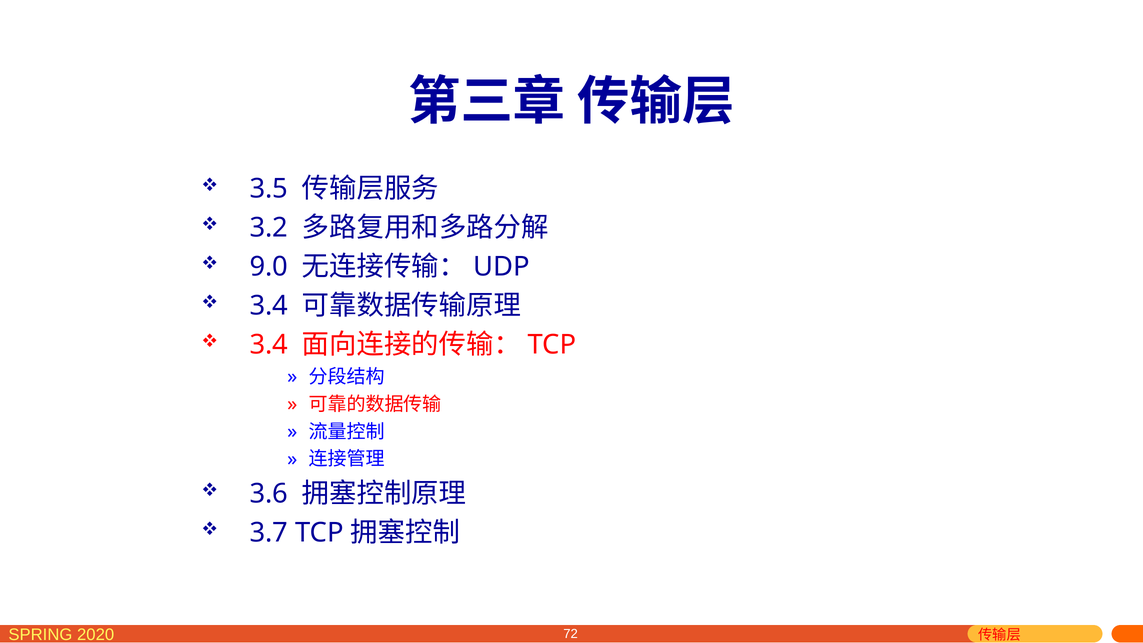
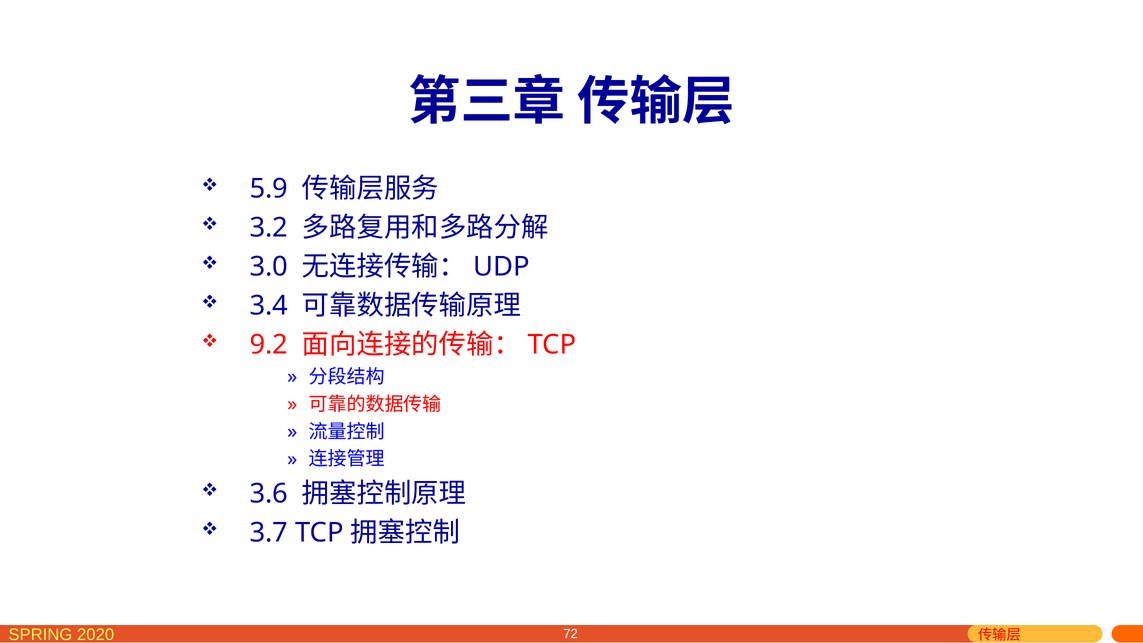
3.5: 3.5 -> 5.9
9.0: 9.0 -> 3.0
3.4 at (269, 345): 3.4 -> 9.2
